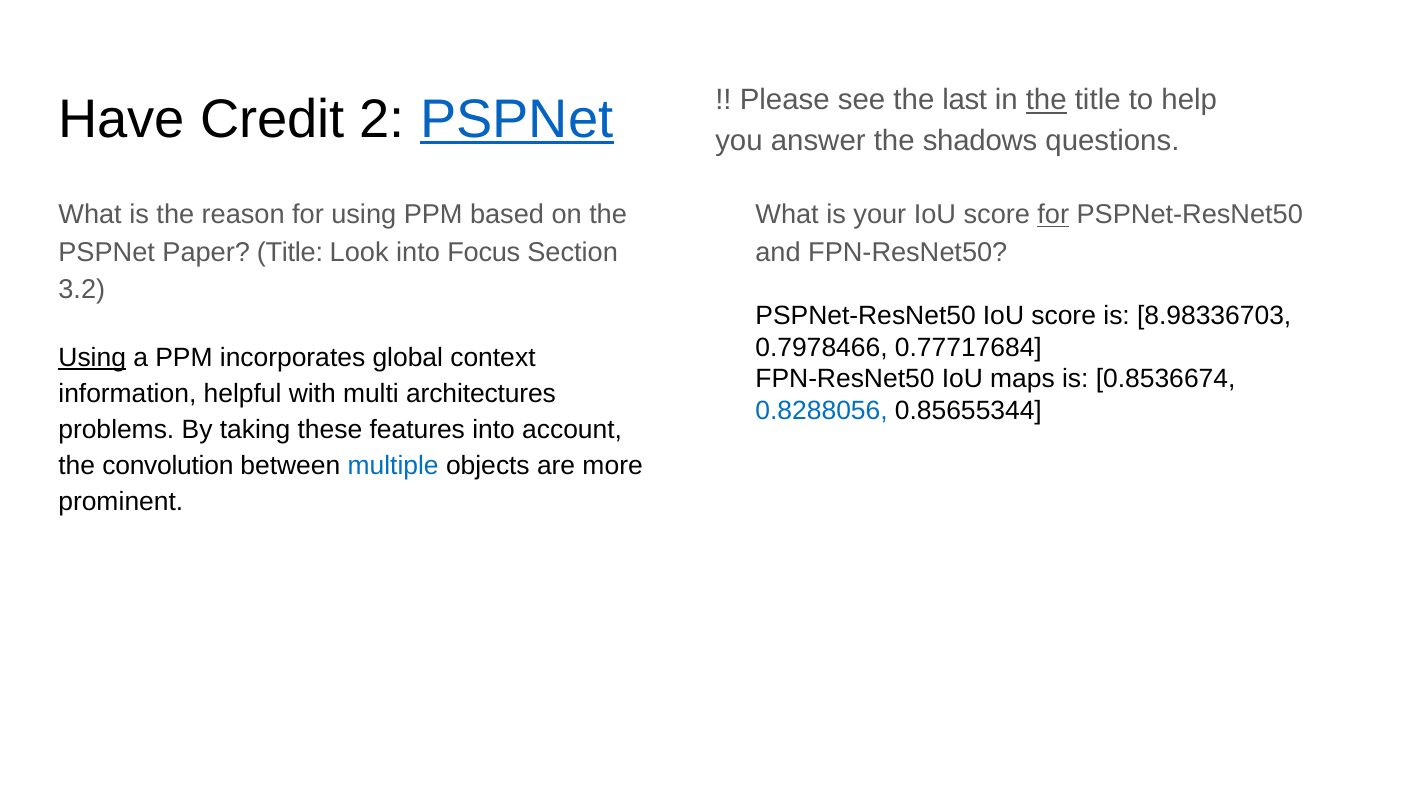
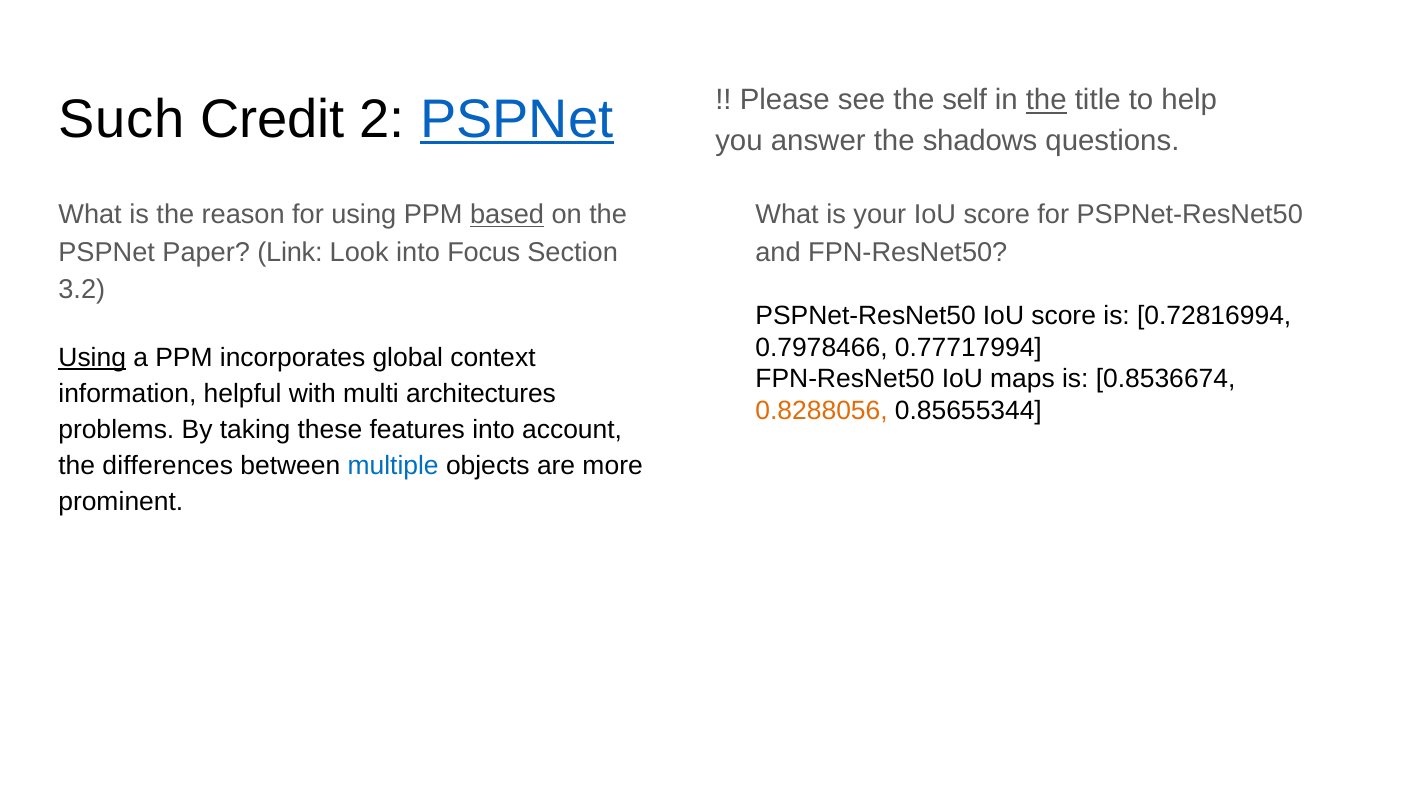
Have: Have -> Such
last: last -> self
based underline: none -> present
for at (1053, 215) underline: present -> none
Paper Title: Title -> Link
8.98336703: 8.98336703 -> 0.72816994
0.77717684: 0.77717684 -> 0.77717994
0.8288056 colour: blue -> orange
convolution: convolution -> differences
